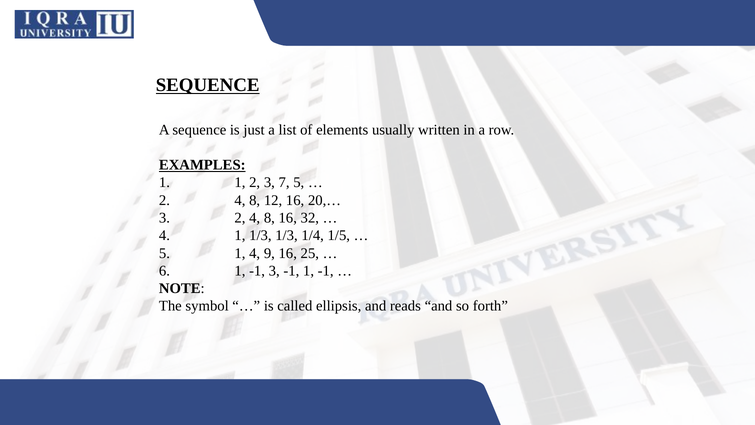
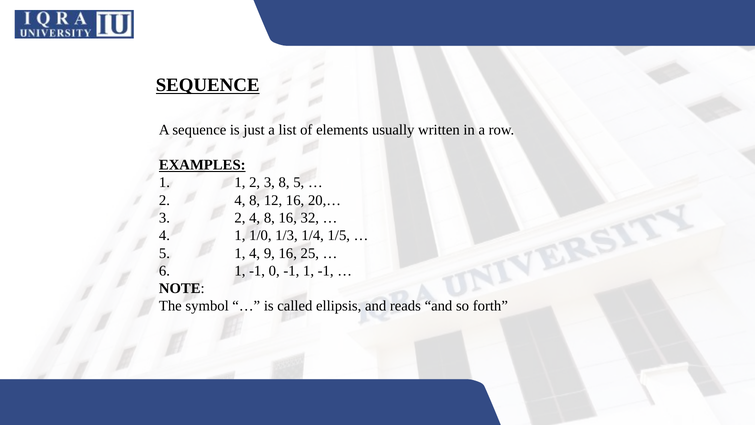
3 7: 7 -> 8
1 1/3: 1/3 -> 1/0
-1 3: 3 -> 0
